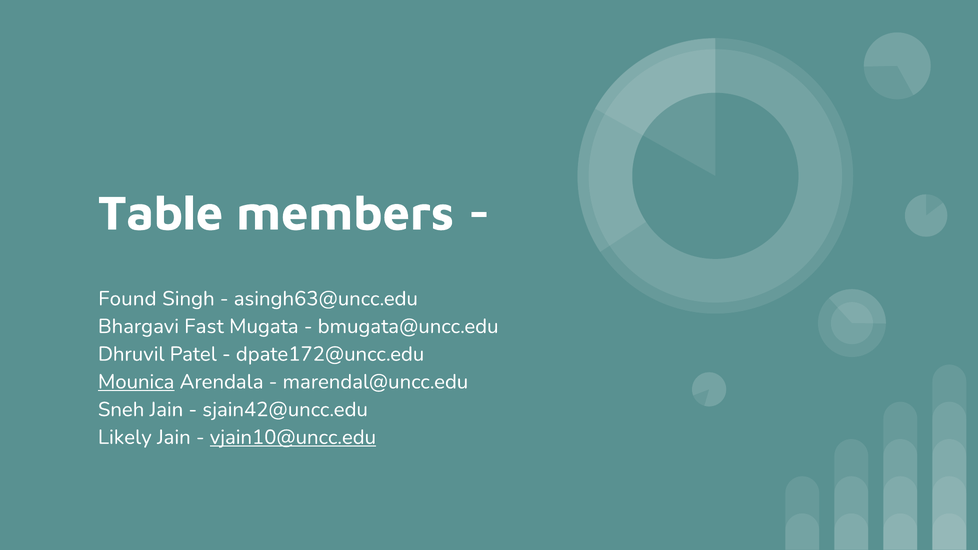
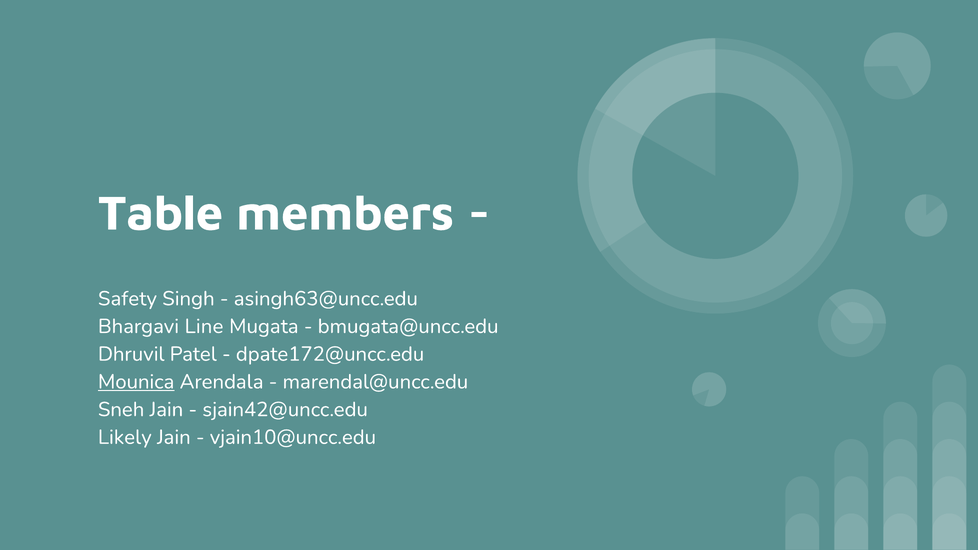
Found: Found -> Safety
Fast: Fast -> Line
vjain10@uncc.edu underline: present -> none
